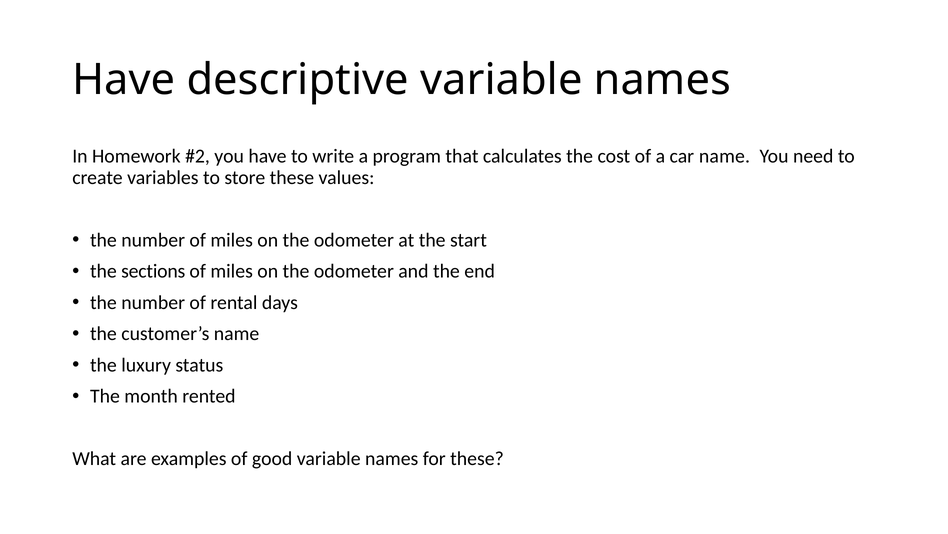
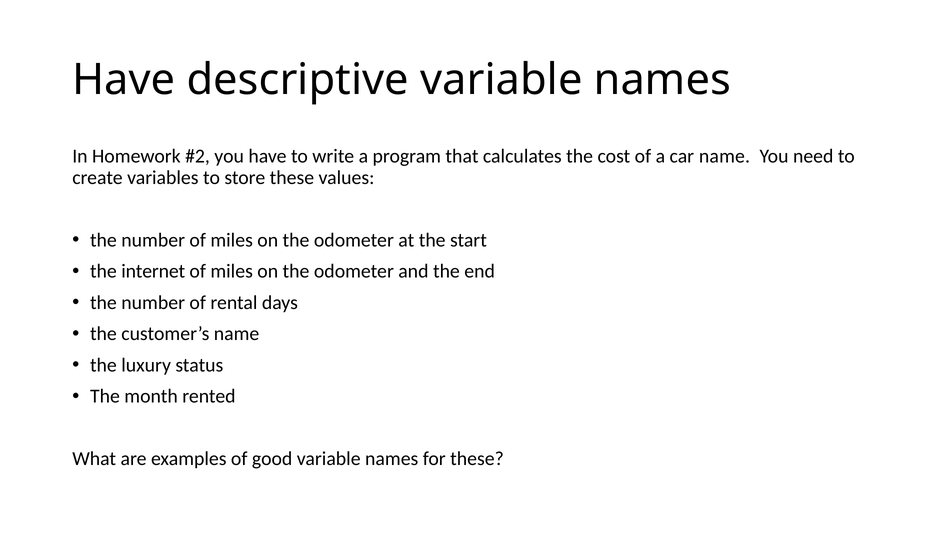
sections: sections -> internet
